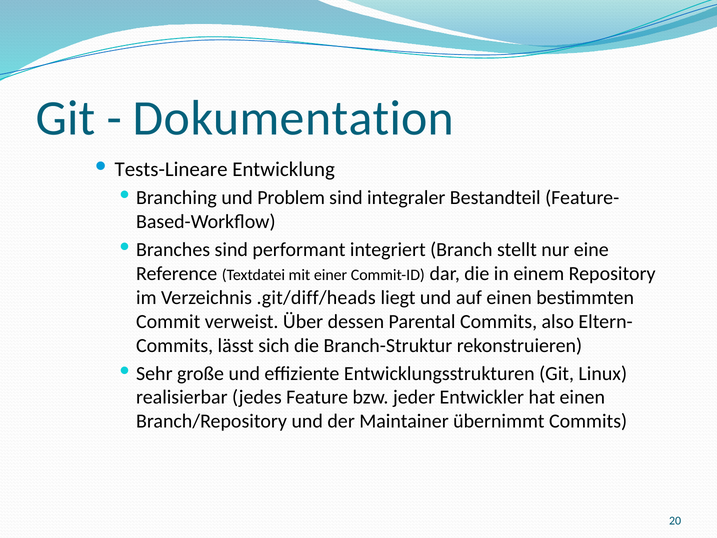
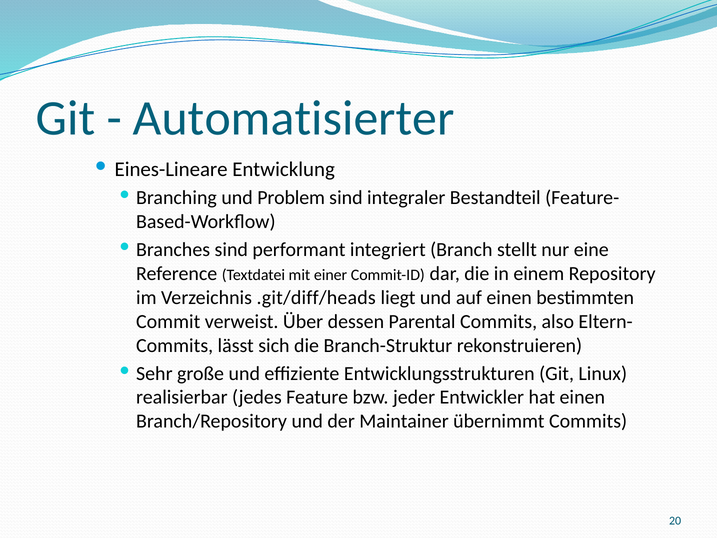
Dokumentation: Dokumentation -> Automatisierter
Tests-Lineare: Tests-Lineare -> Eines-Lineare
